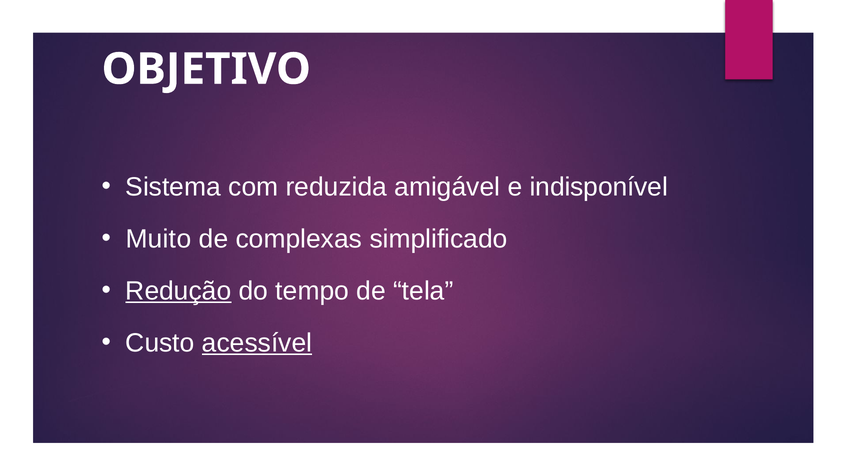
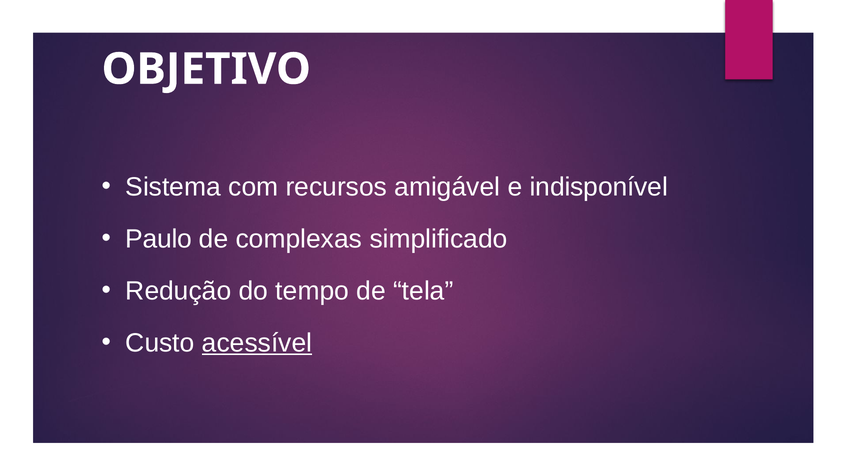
reduzida: reduzida -> recursos
Muito: Muito -> Paulo
Redução underline: present -> none
